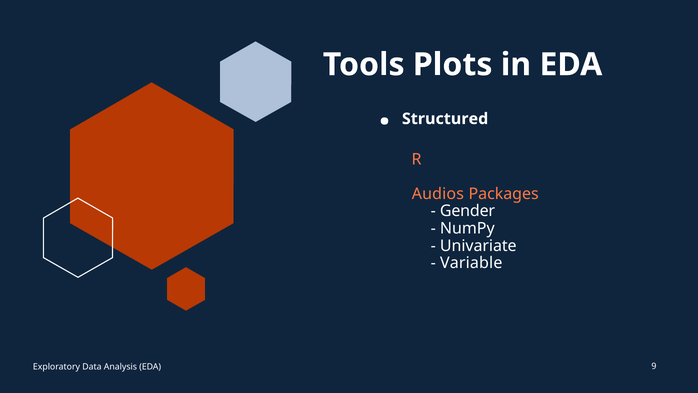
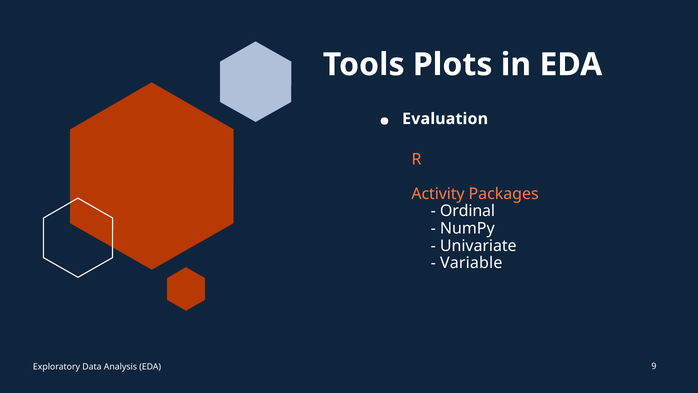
Structured: Structured -> Evaluation
Audios: Audios -> Activity
Gender: Gender -> Ordinal
